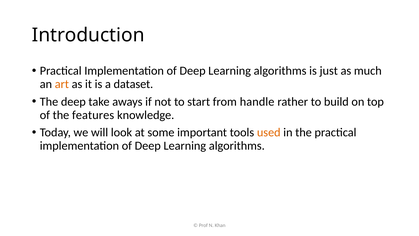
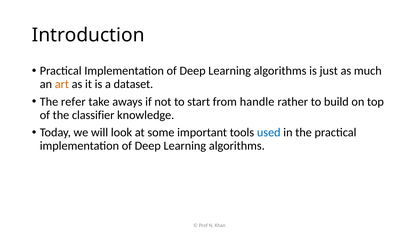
The deep: deep -> refer
features: features -> classifier
used colour: orange -> blue
